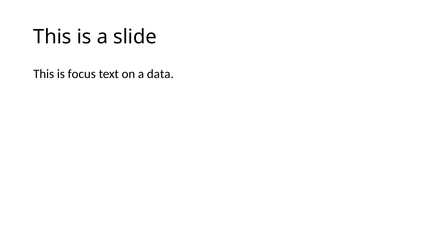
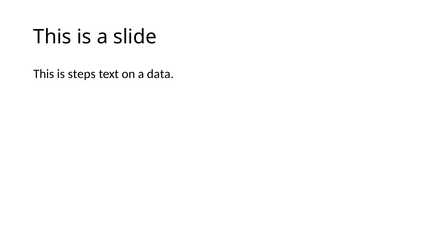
focus: focus -> steps
